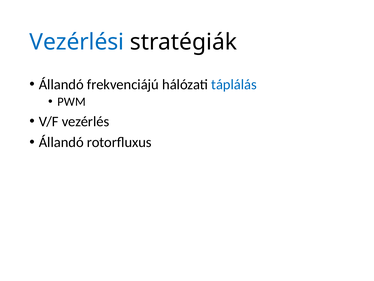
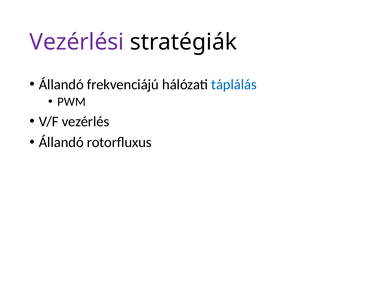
Vezérlési colour: blue -> purple
